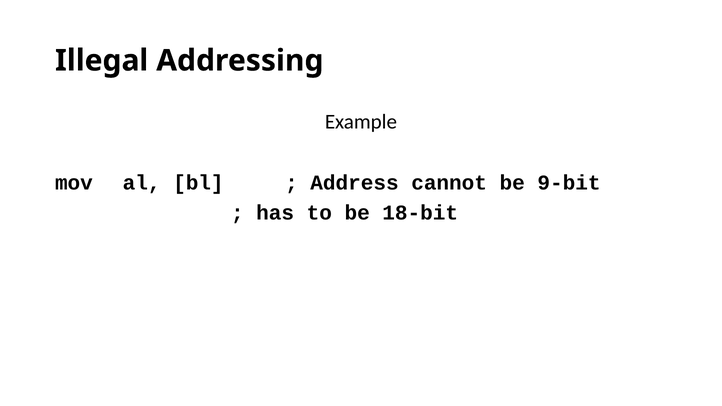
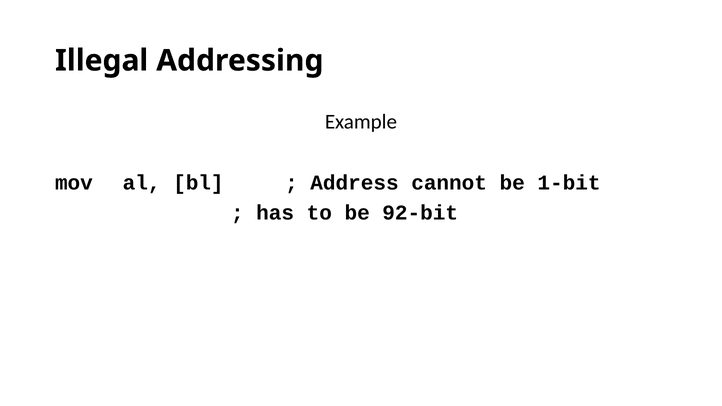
9-bit: 9-bit -> 1-bit
18-bit: 18-bit -> 92-bit
